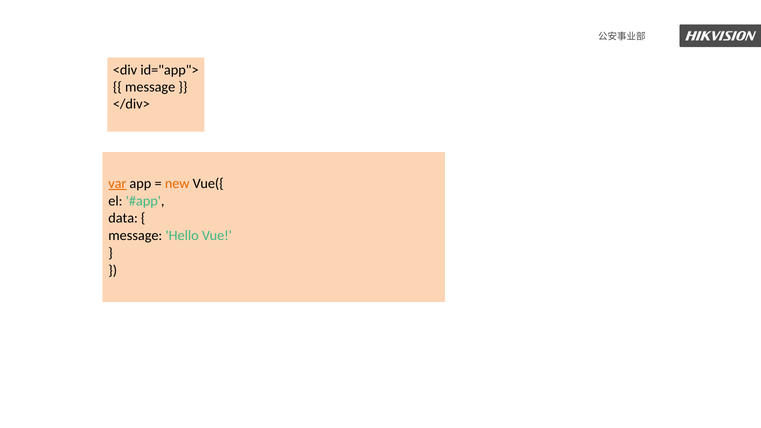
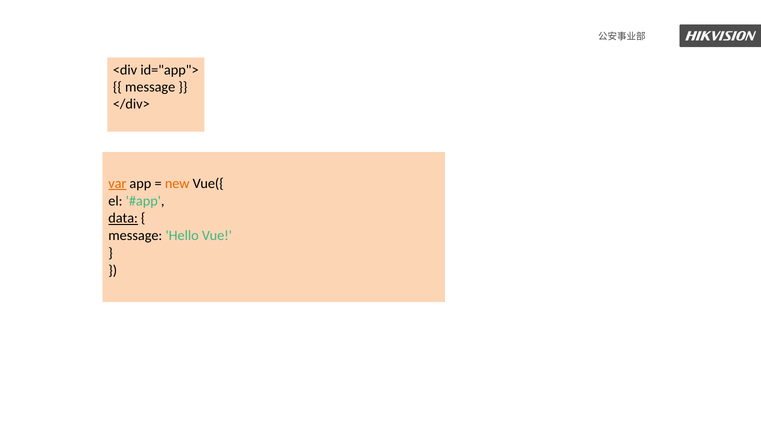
data underline: none -> present
